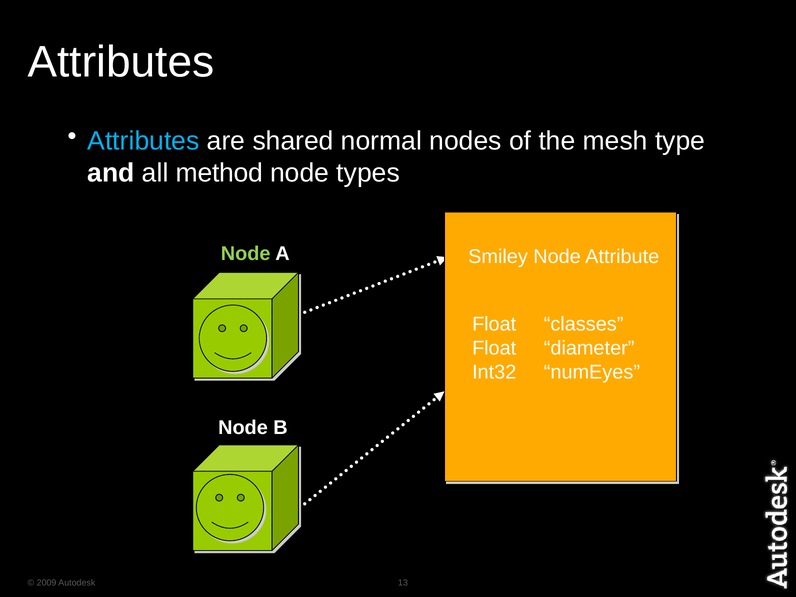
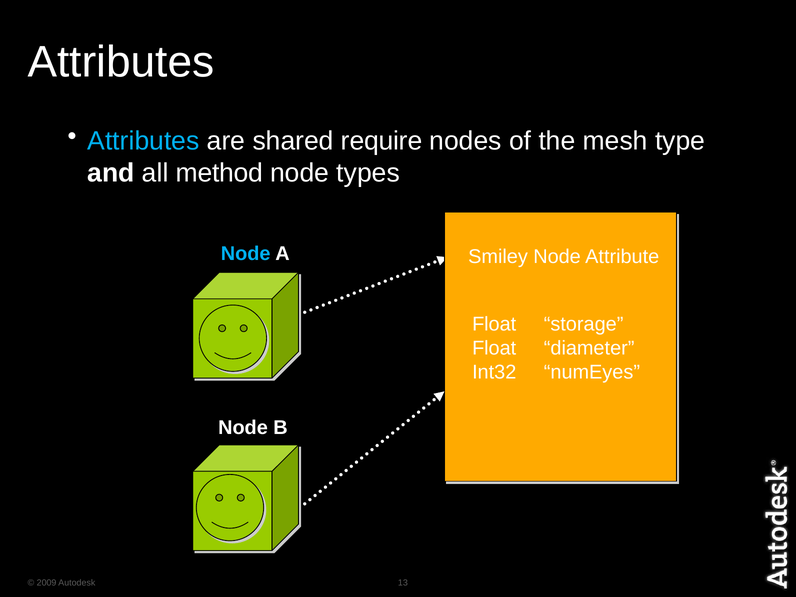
normal: normal -> require
Node at (246, 254) colour: light green -> light blue
classes: classes -> storage
